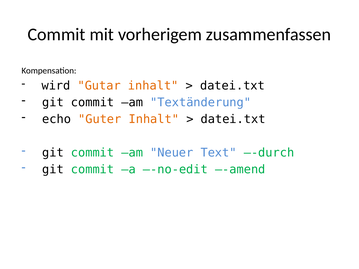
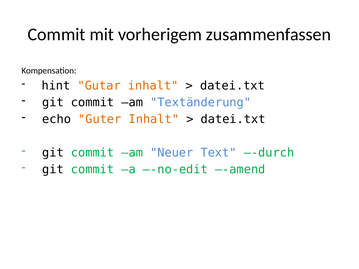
wird: wird -> hint
